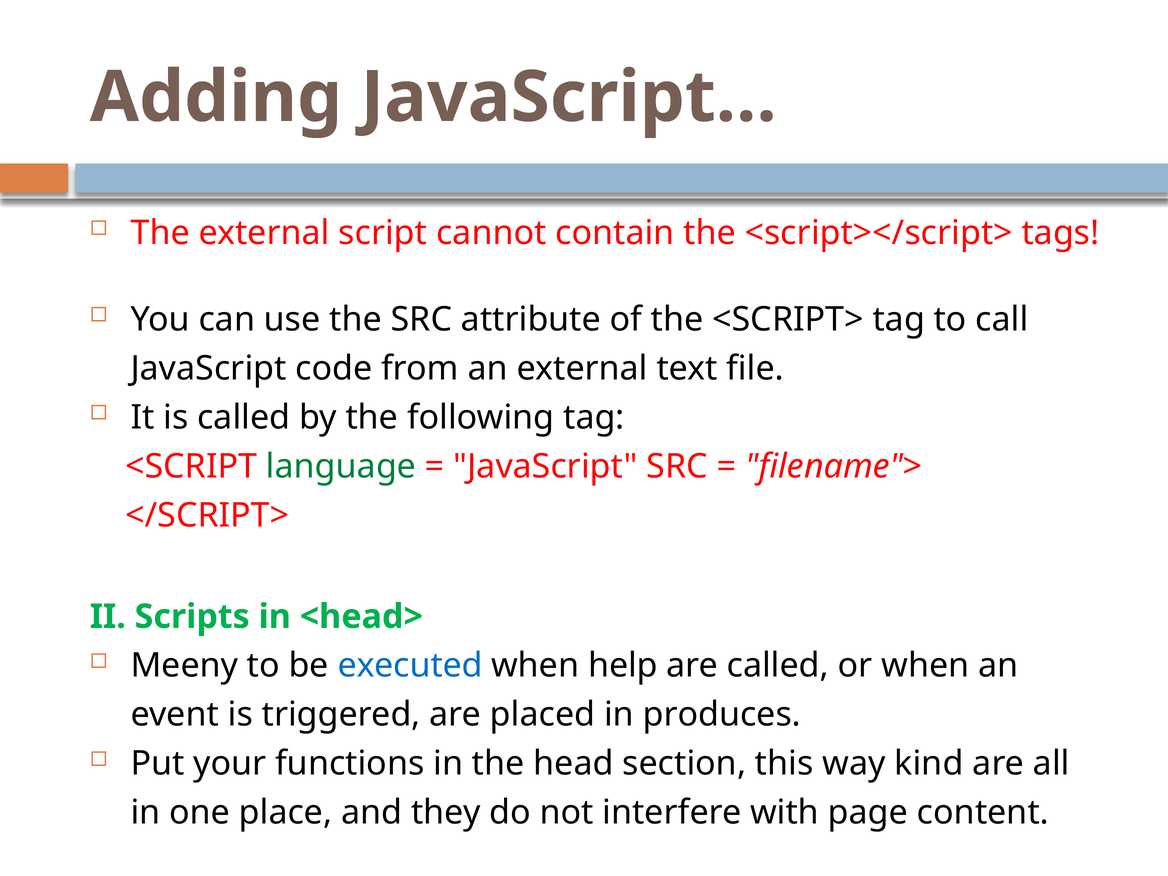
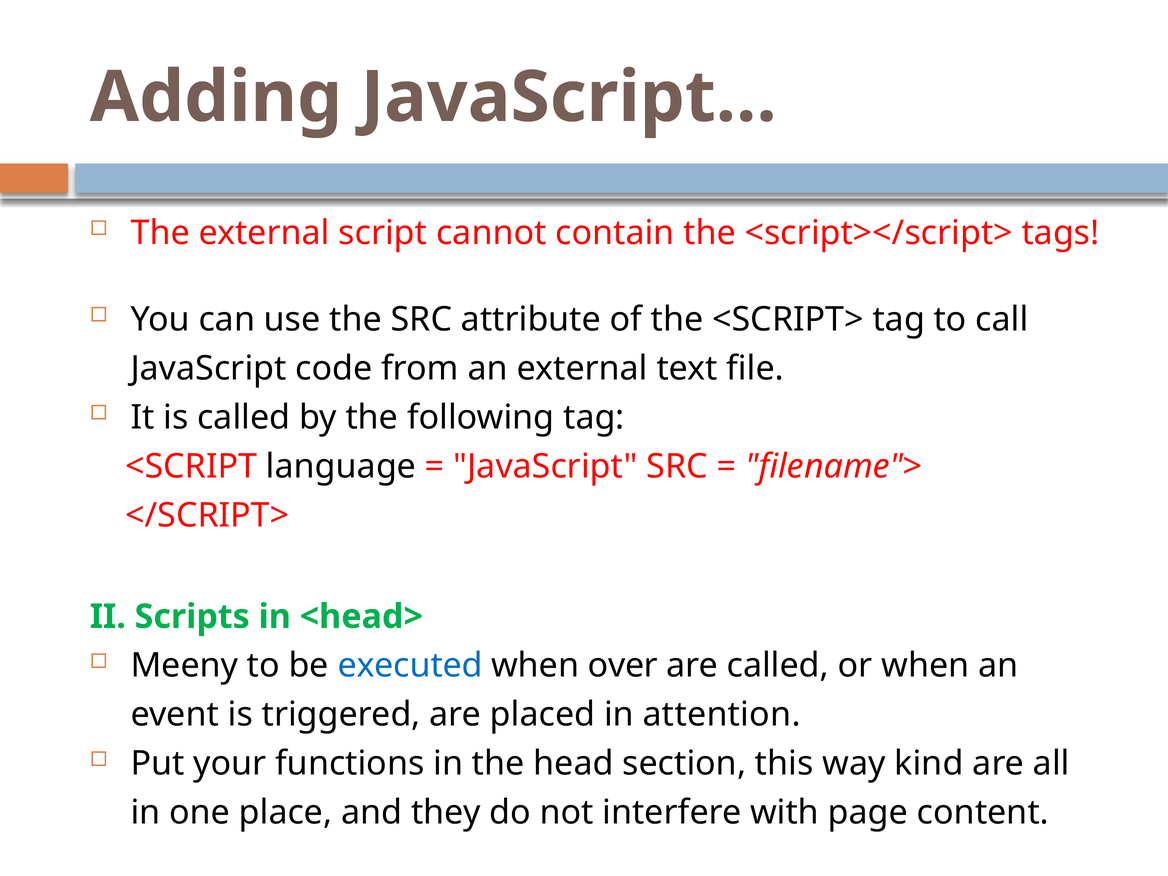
language colour: green -> black
help: help -> over
produces: produces -> attention
